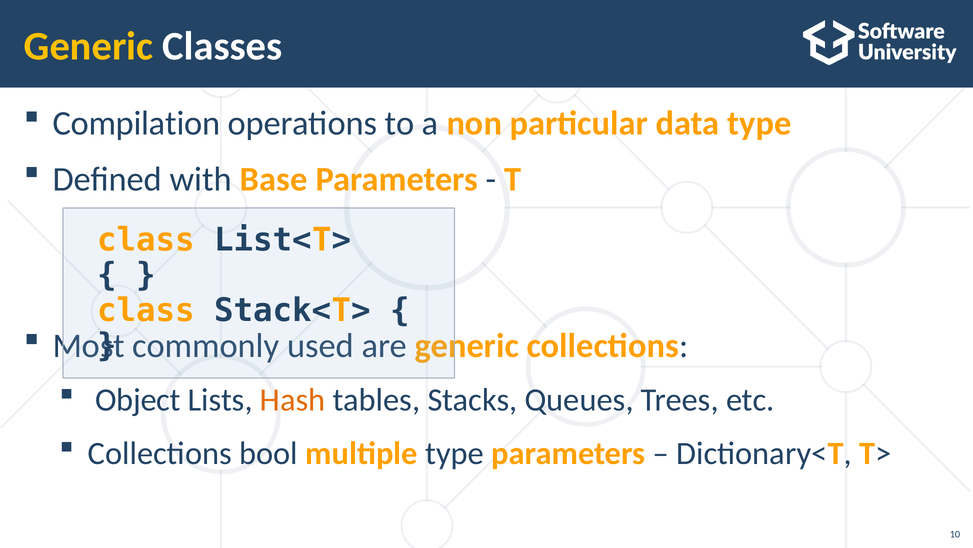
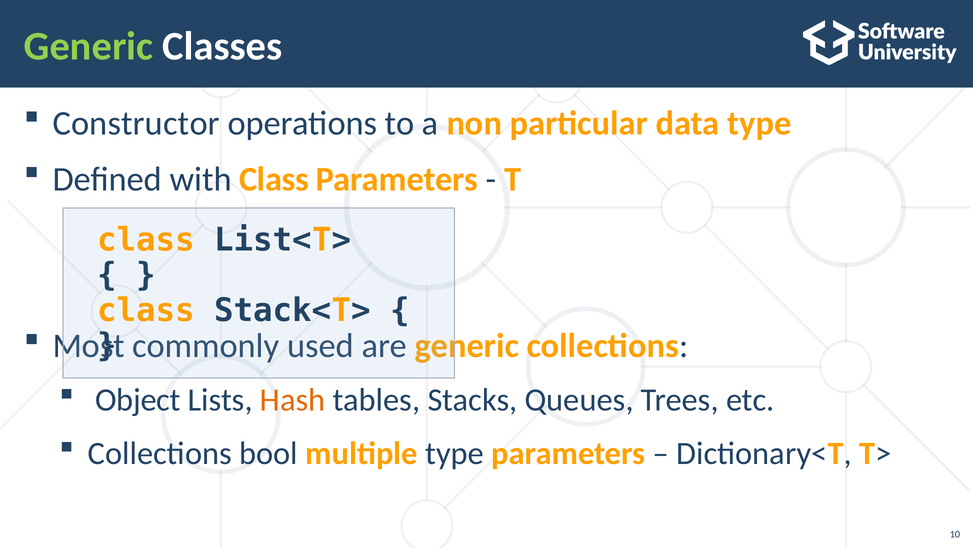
Generic at (89, 46) colour: yellow -> light green
Compilation: Compilation -> Constructor
with Base: Base -> Class
